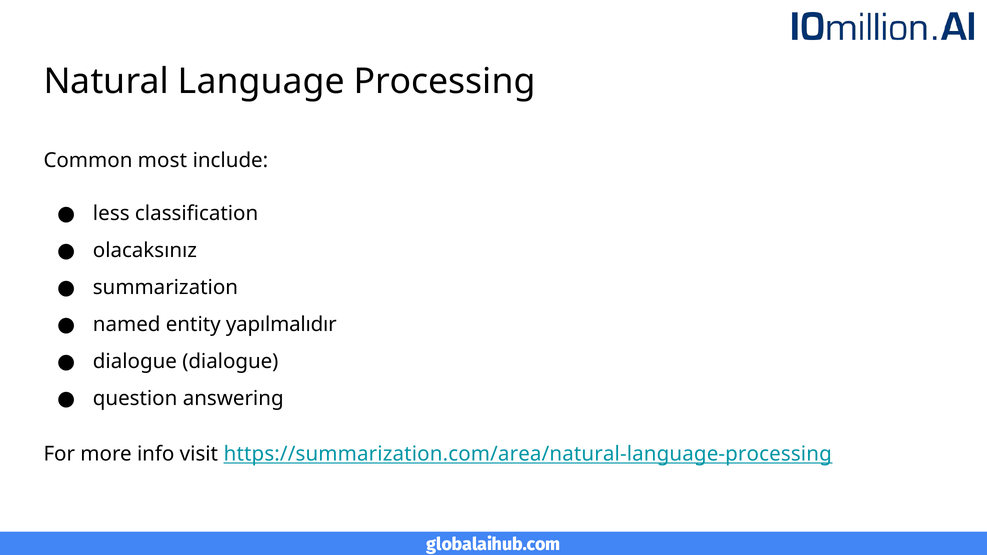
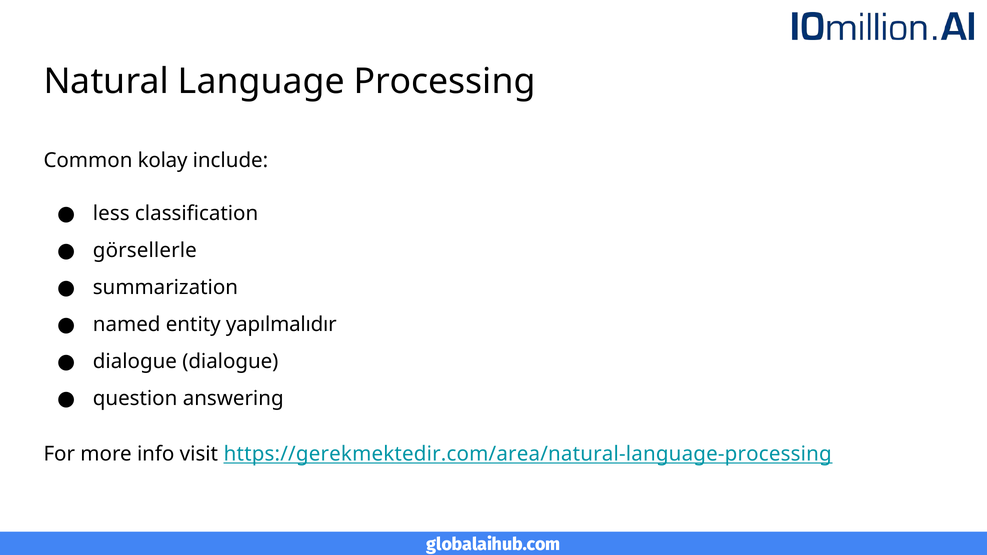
most: most -> kolay
olacaksınız: olacaksınız -> görsellerle
https://summarization.com/area/natural-language-processing: https://summarization.com/area/natural-language-processing -> https://gerekmektedir.com/area/natural-language-processing
